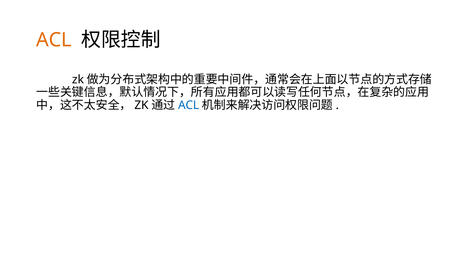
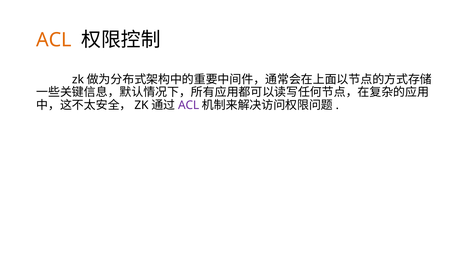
ACL at (189, 105) colour: blue -> purple
